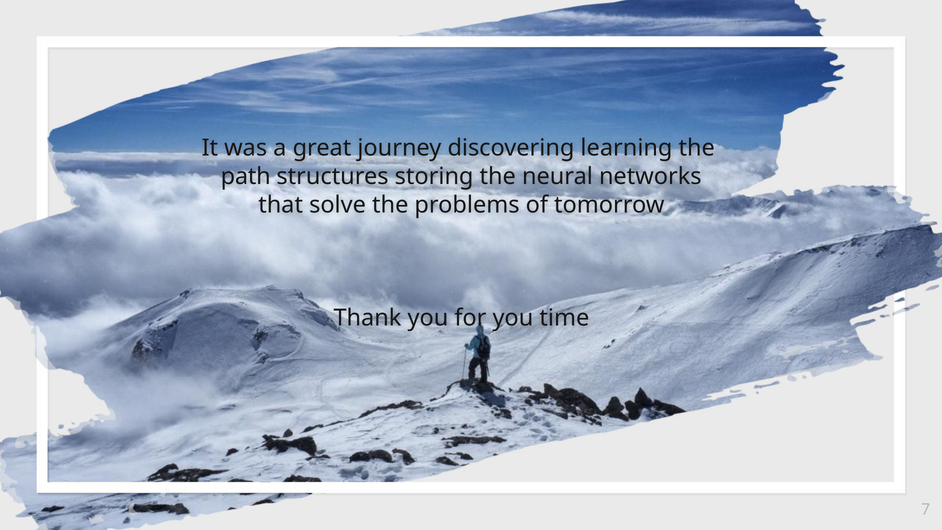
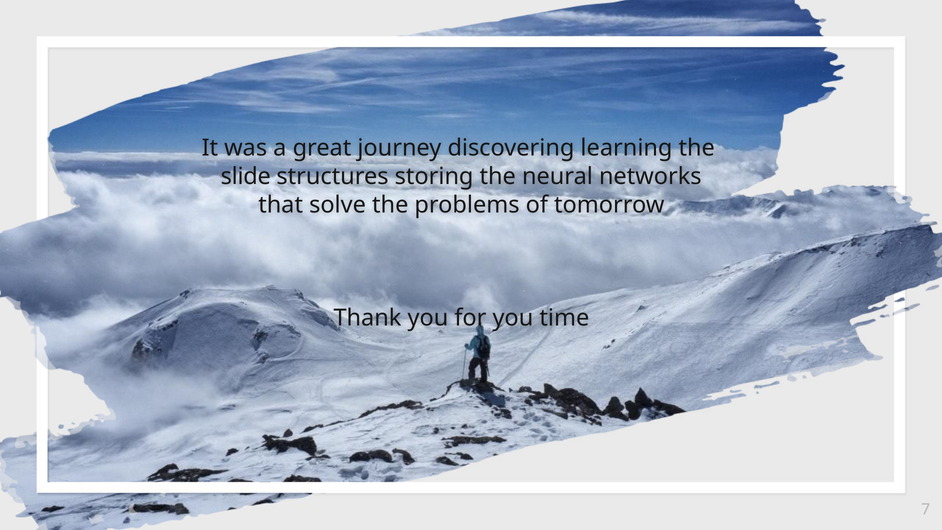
path: path -> slide
